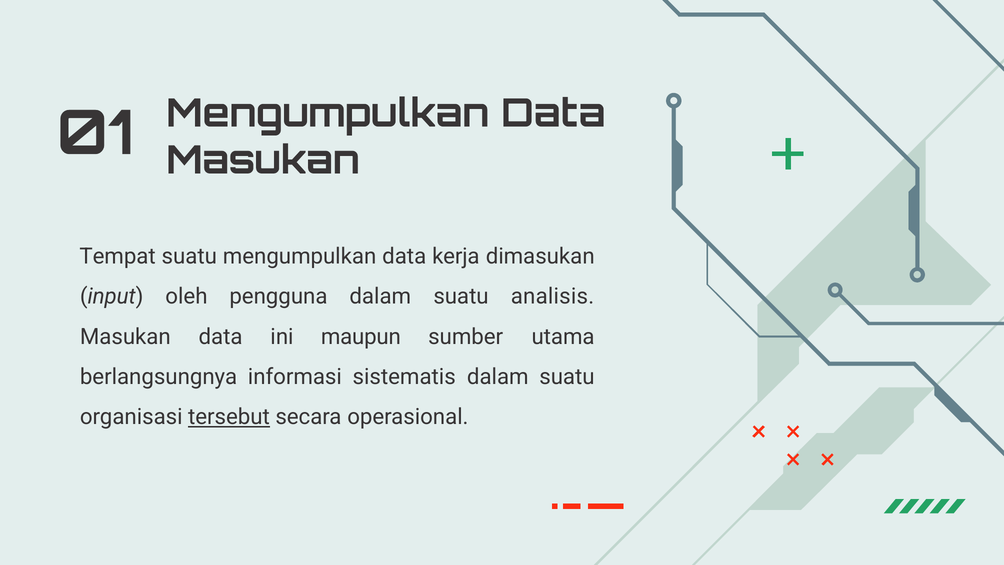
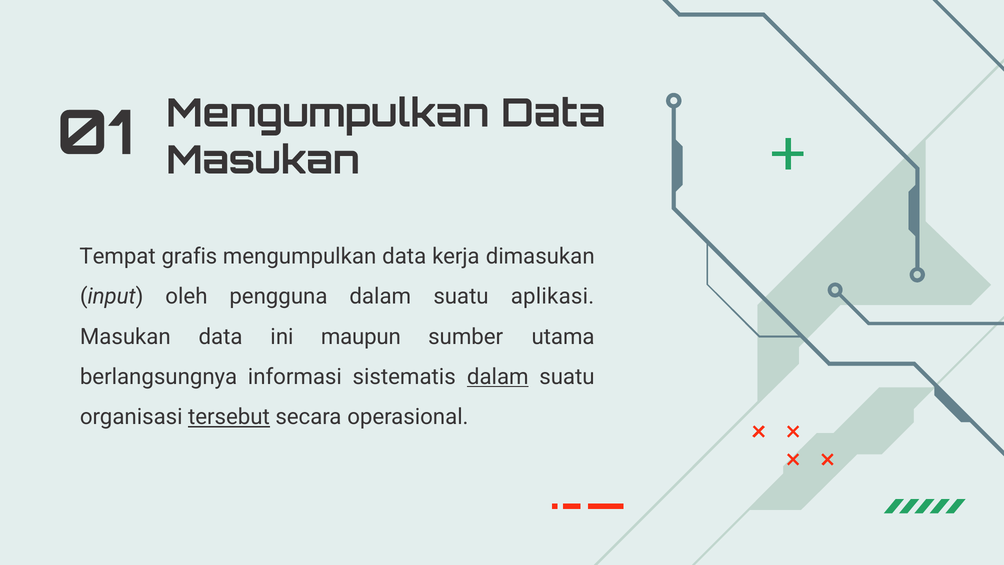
Tempat suatu: suatu -> grafis
analisis: analisis -> aplikasi
dalam at (498, 377) underline: none -> present
